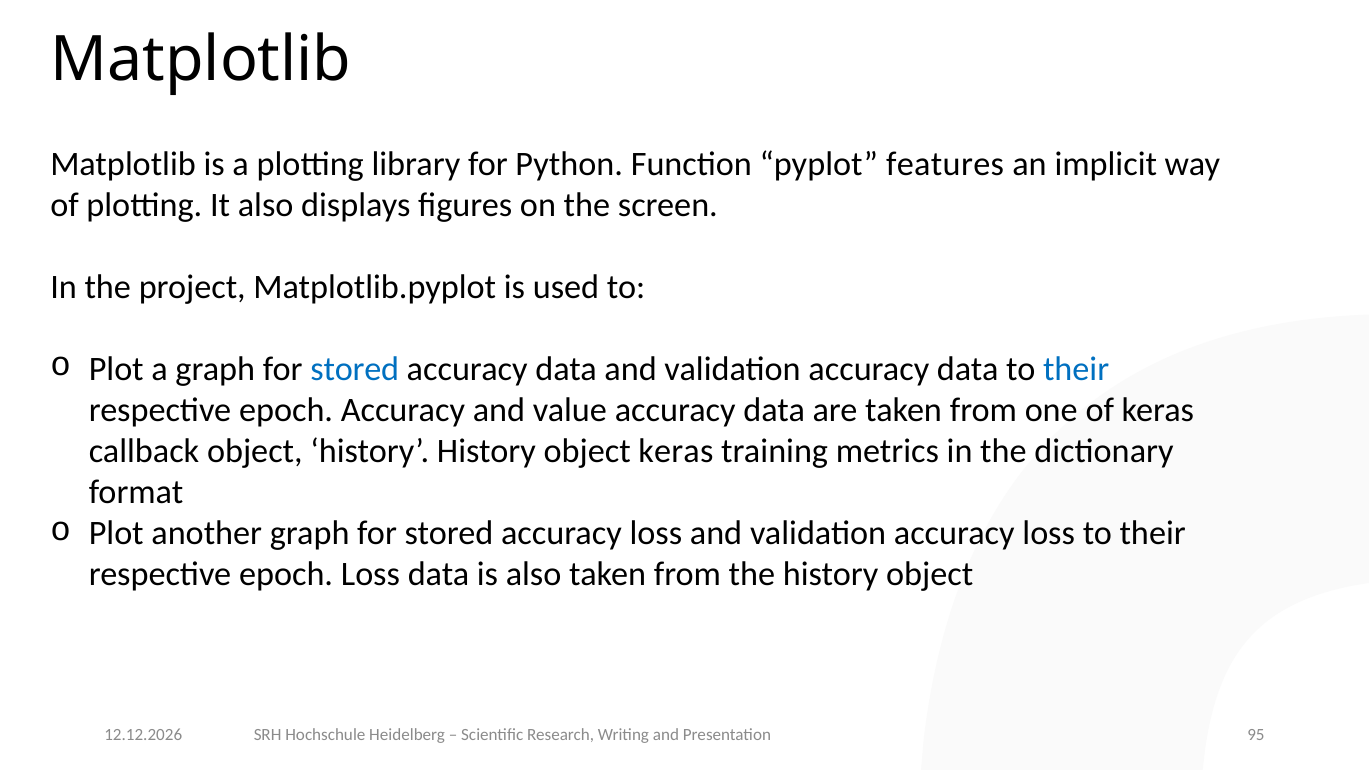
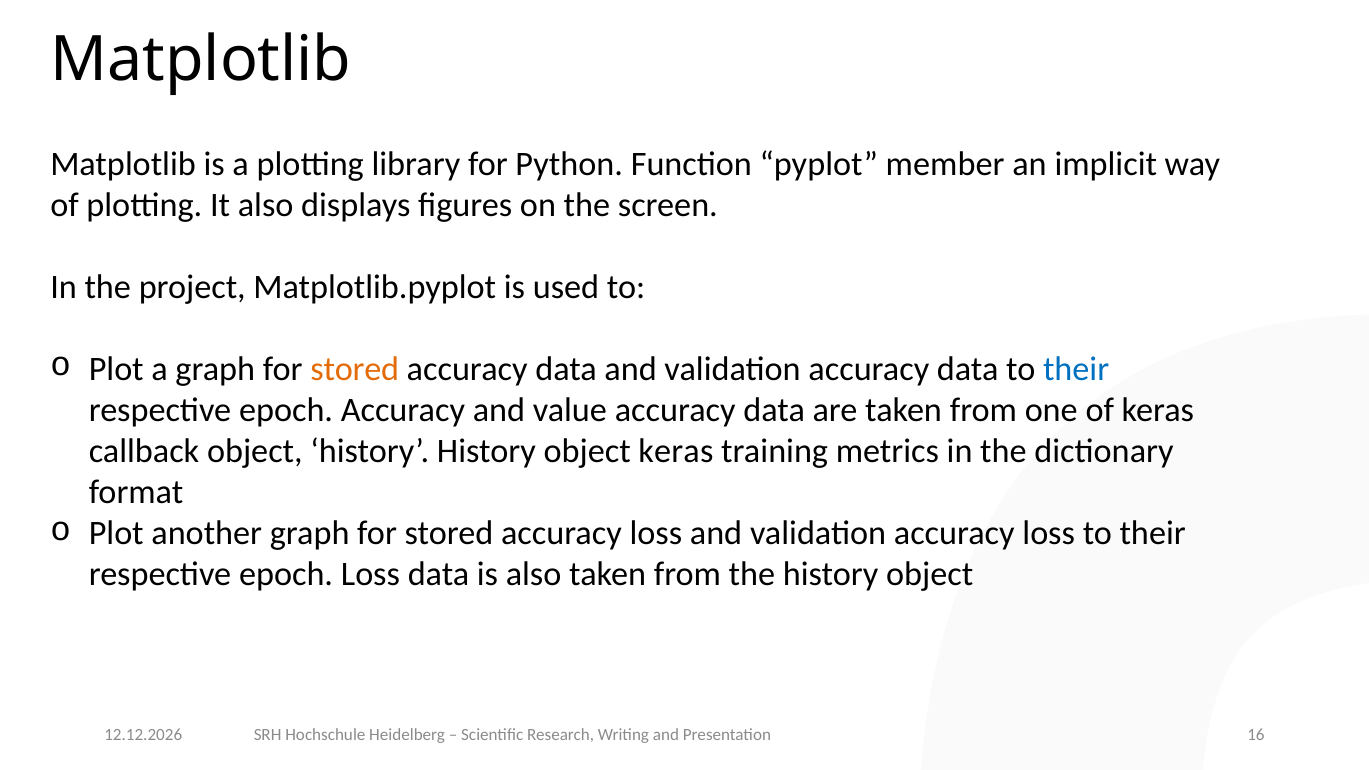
features: features -> member
stored at (355, 369) colour: blue -> orange
95: 95 -> 16
